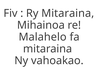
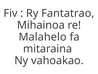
Ry Mitaraina: Mitaraina -> Fantatrao
